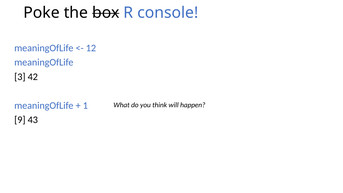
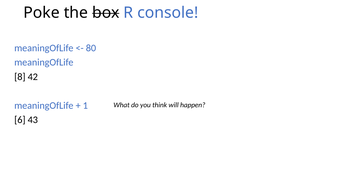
12: 12 -> 80
3: 3 -> 8
9: 9 -> 6
